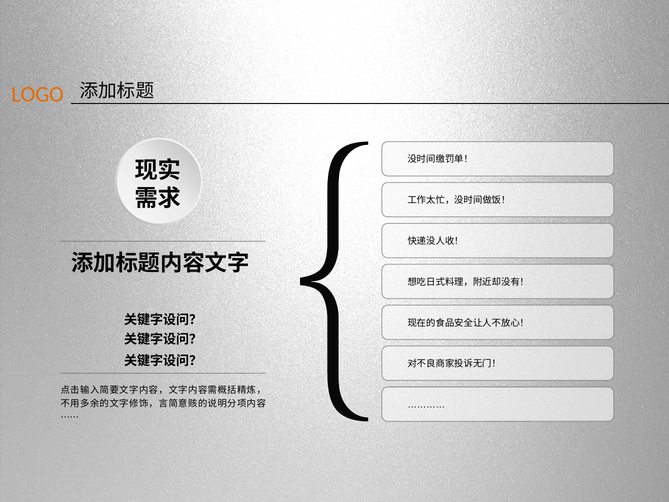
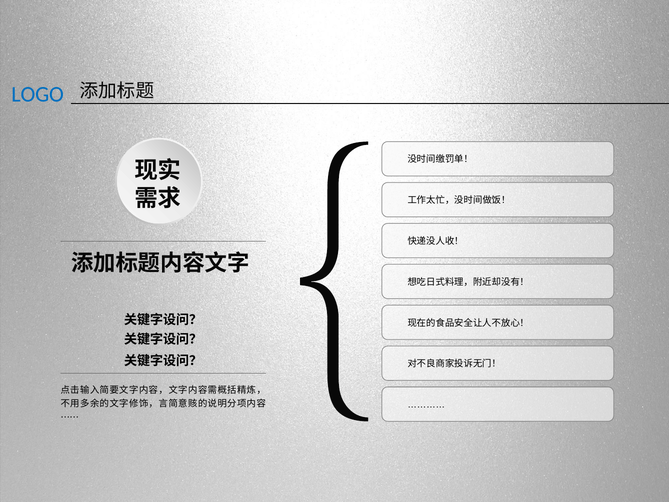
LOGO colour: orange -> blue
